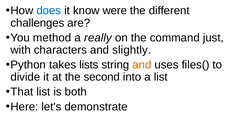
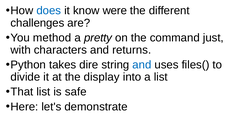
really: really -> pretty
slightly: slightly -> returns
lists: lists -> dire
and at (142, 65) colour: orange -> blue
second: second -> display
both: both -> safe
